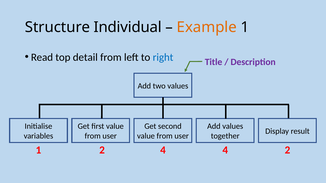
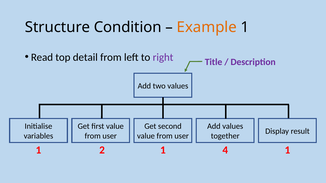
Individual: Individual -> Condition
right colour: blue -> purple
2 4: 4 -> 1
4 2: 2 -> 1
